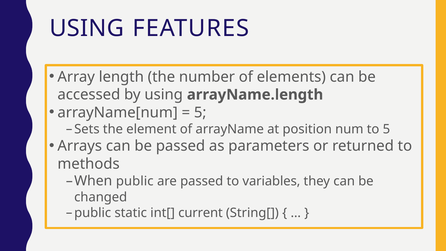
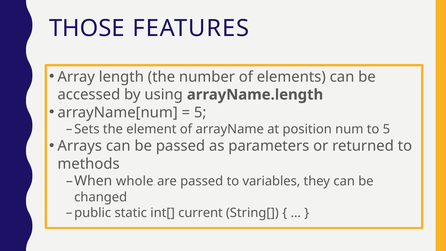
USING at (87, 28): USING -> THOSE
When public: public -> whole
